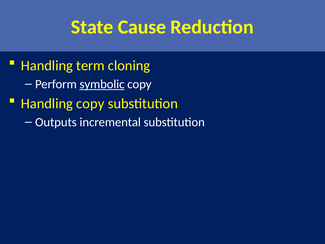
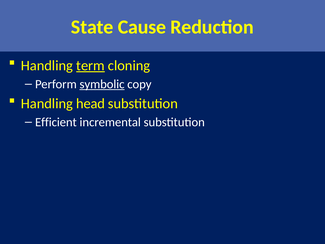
term underline: none -> present
Handling copy: copy -> head
Outputs: Outputs -> Efficient
